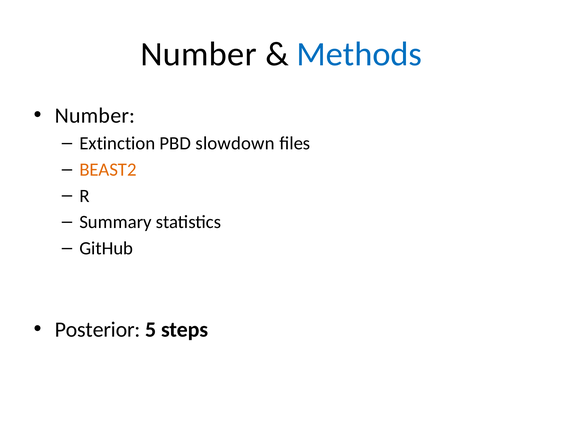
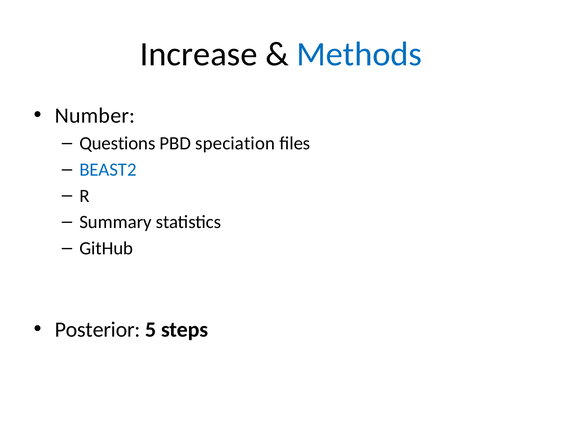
Number at (199, 54): Number -> Increase
Extinction: Extinction -> Questions
slowdown: slowdown -> speciation
BEAST2 colour: orange -> blue
